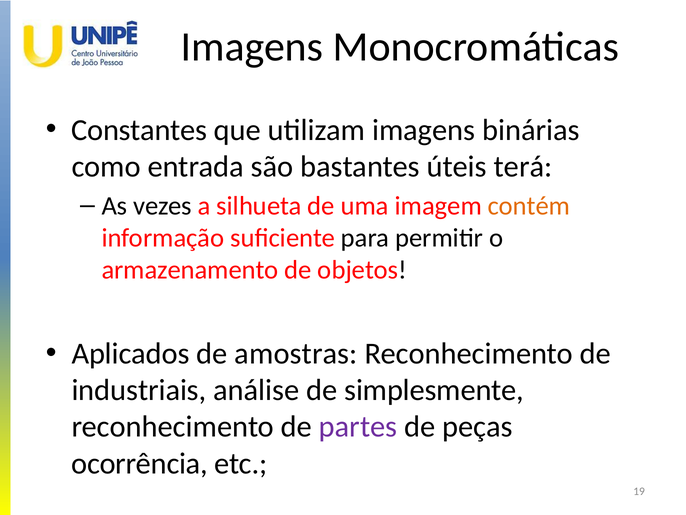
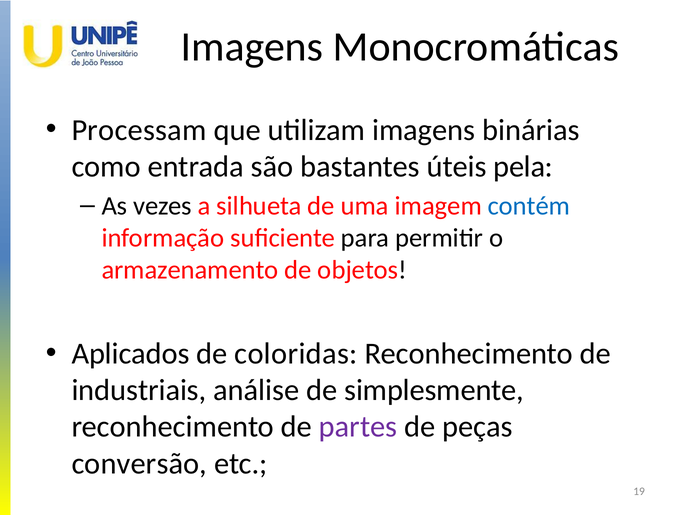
Constantes: Constantes -> Processam
terá: terá -> pela
contém colour: orange -> blue
amostras: amostras -> coloridas
ocorrência: ocorrência -> conversão
